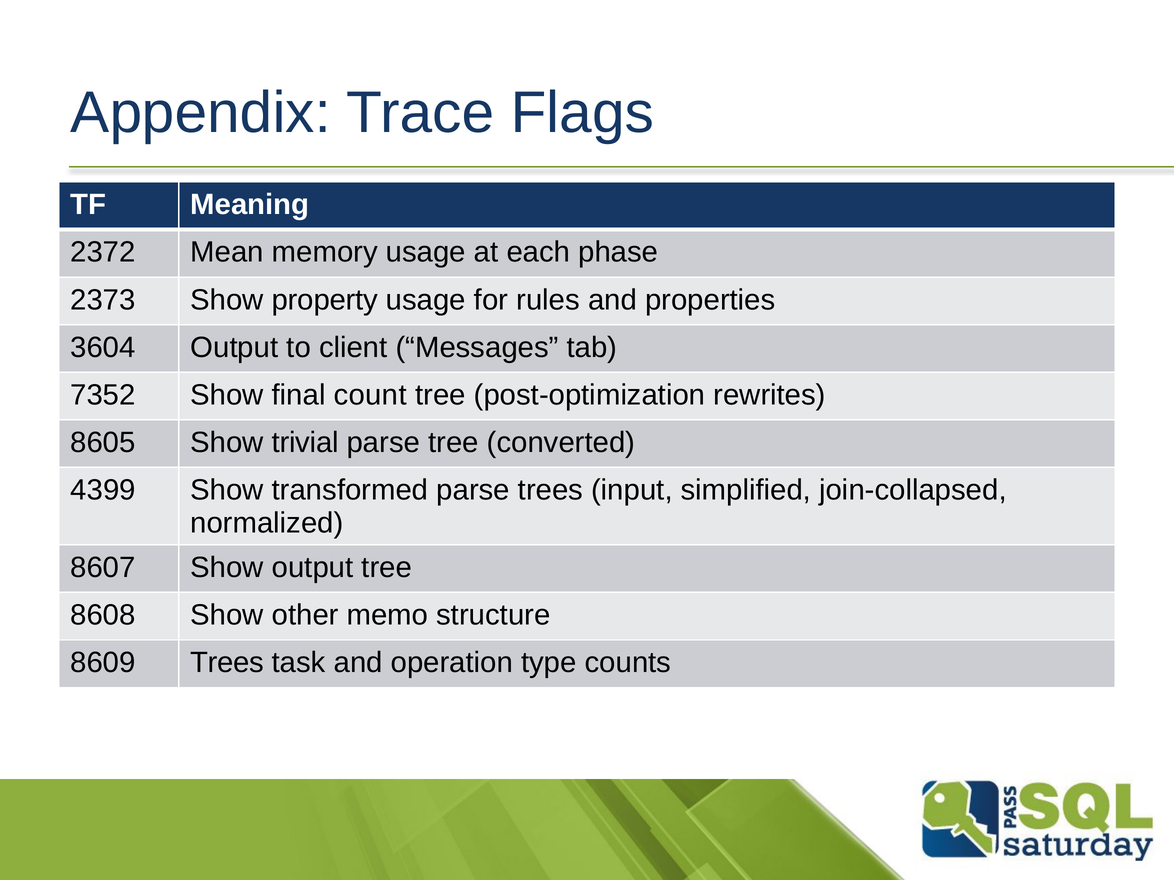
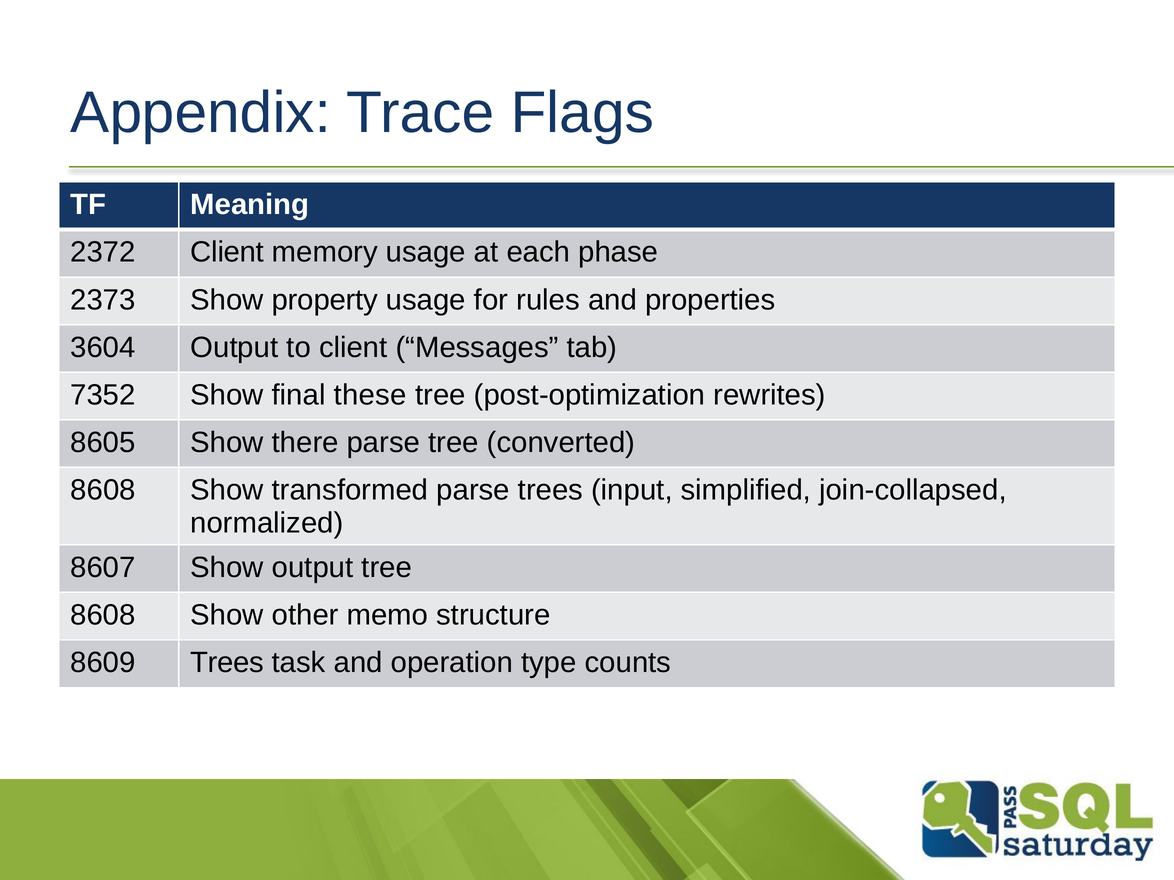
2372 Mean: Mean -> Client
count: count -> these
trivial: trivial -> there
4399 at (103, 490): 4399 -> 8608
